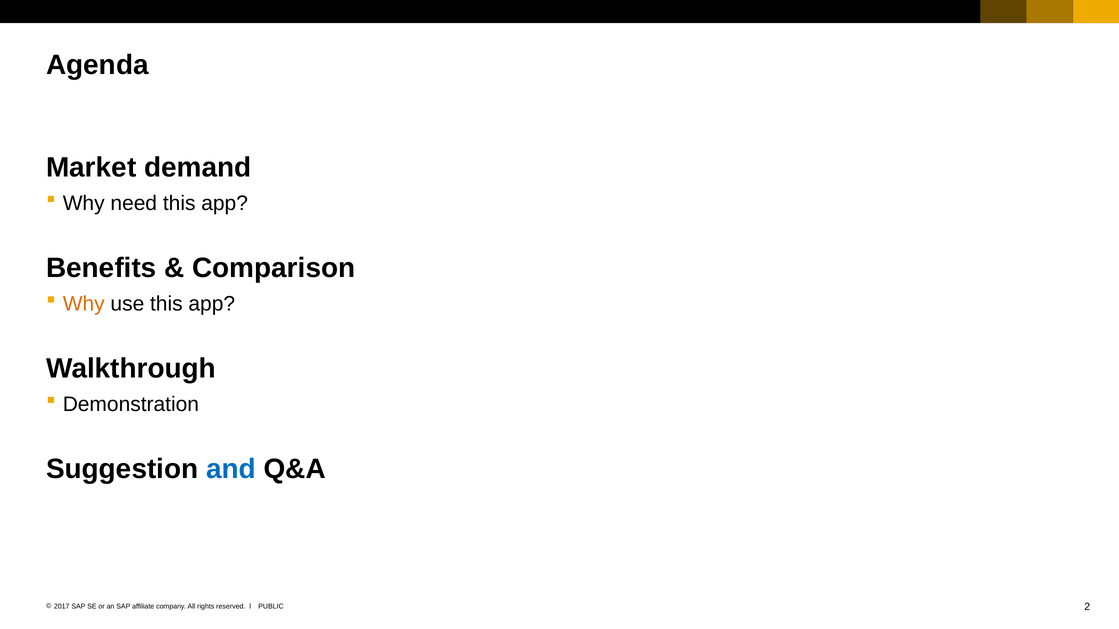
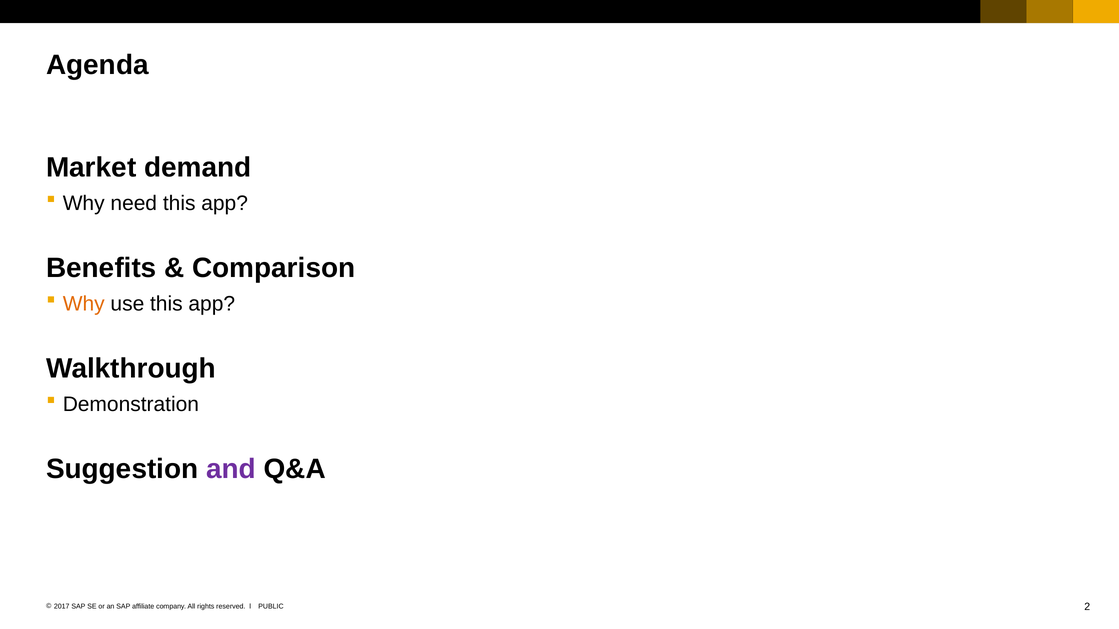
and colour: blue -> purple
